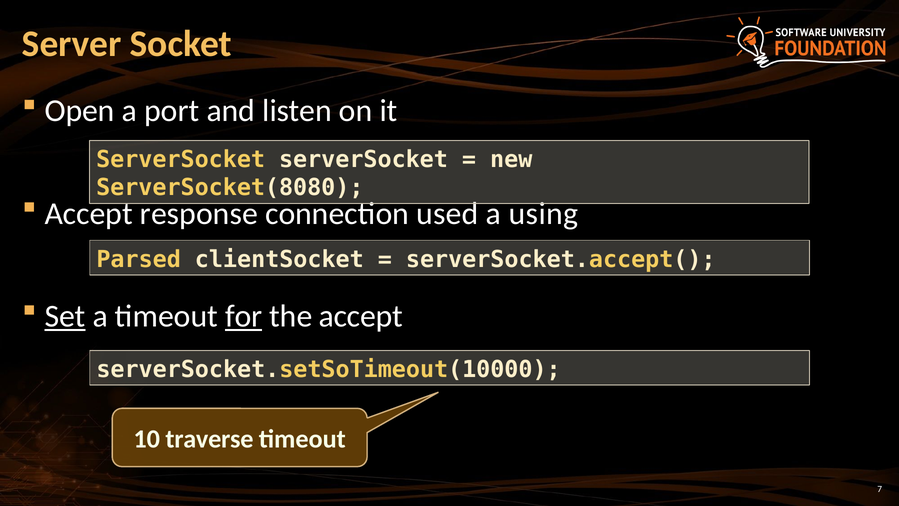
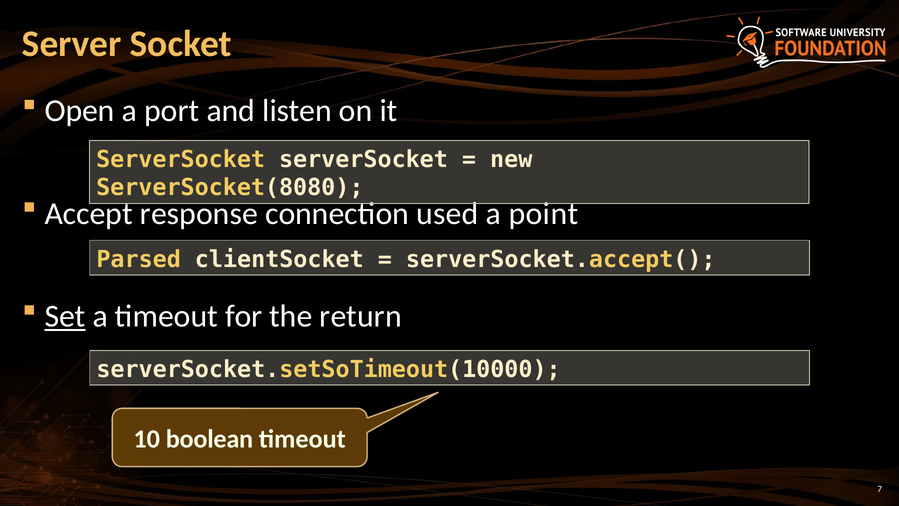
using: using -> point
for underline: present -> none
the accept: accept -> return
traverse: traverse -> boolean
